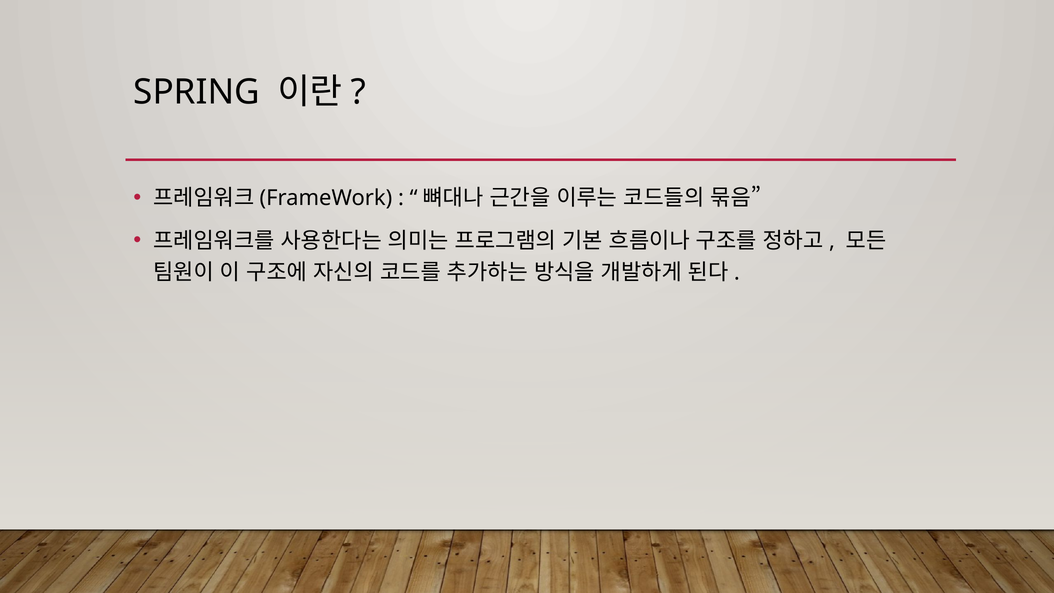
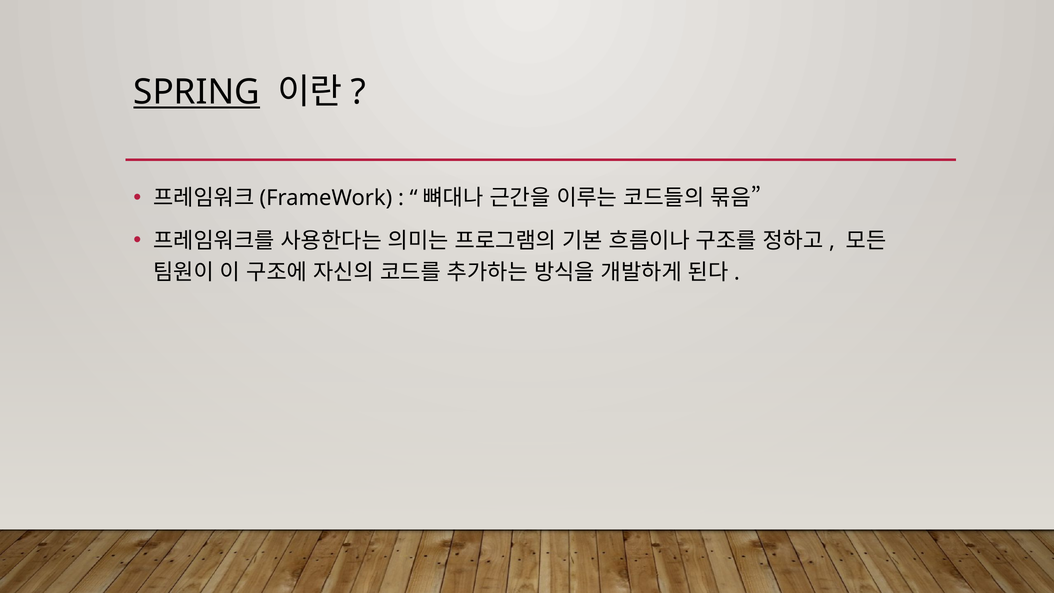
SPRING underline: none -> present
